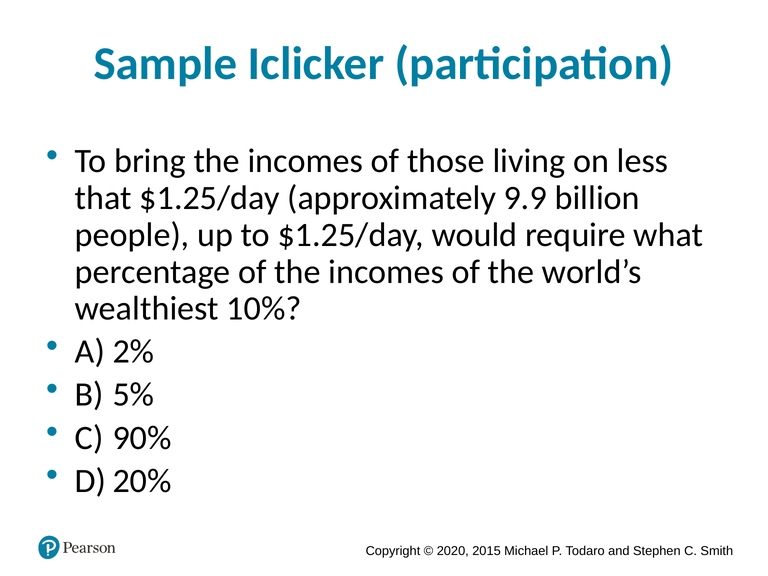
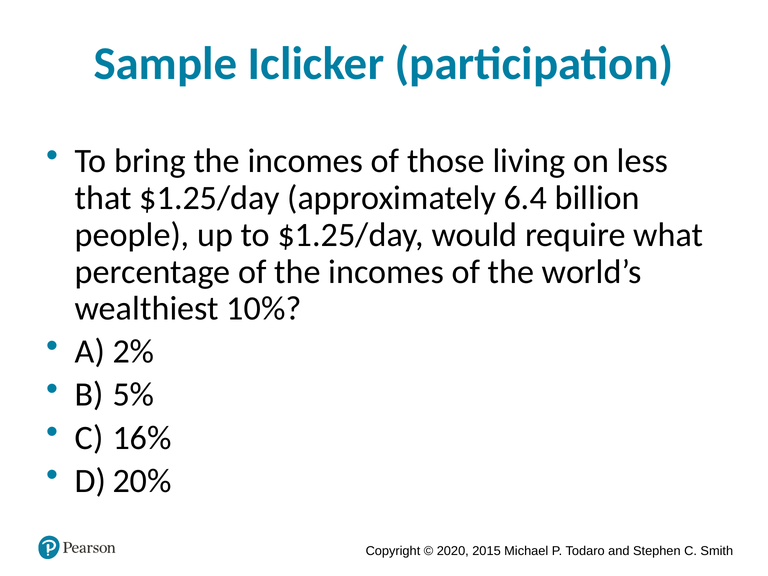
9.9: 9.9 -> 6.4
90%: 90% -> 16%
